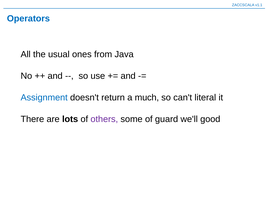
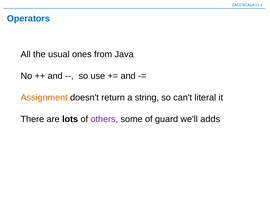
Assignment colour: blue -> orange
much: much -> string
good: good -> adds
